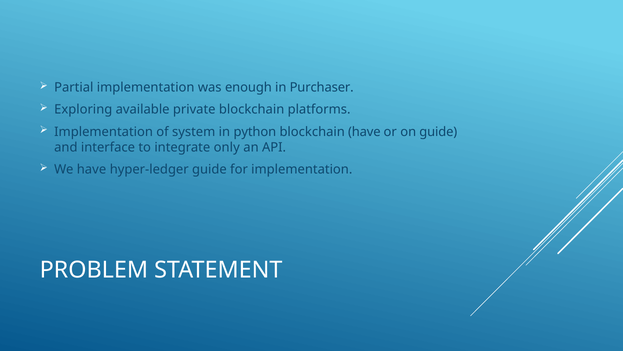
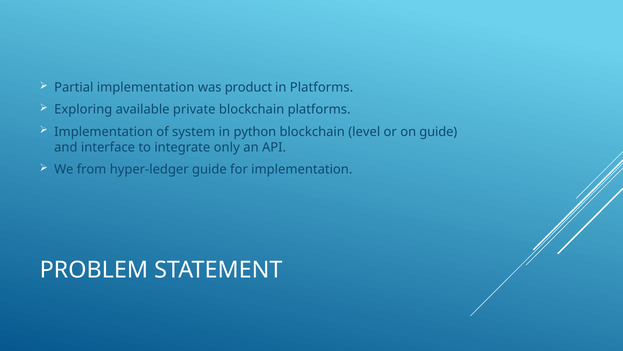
enough: enough -> product
in Purchaser: Purchaser -> Platforms
blockchain have: have -> level
We have: have -> from
